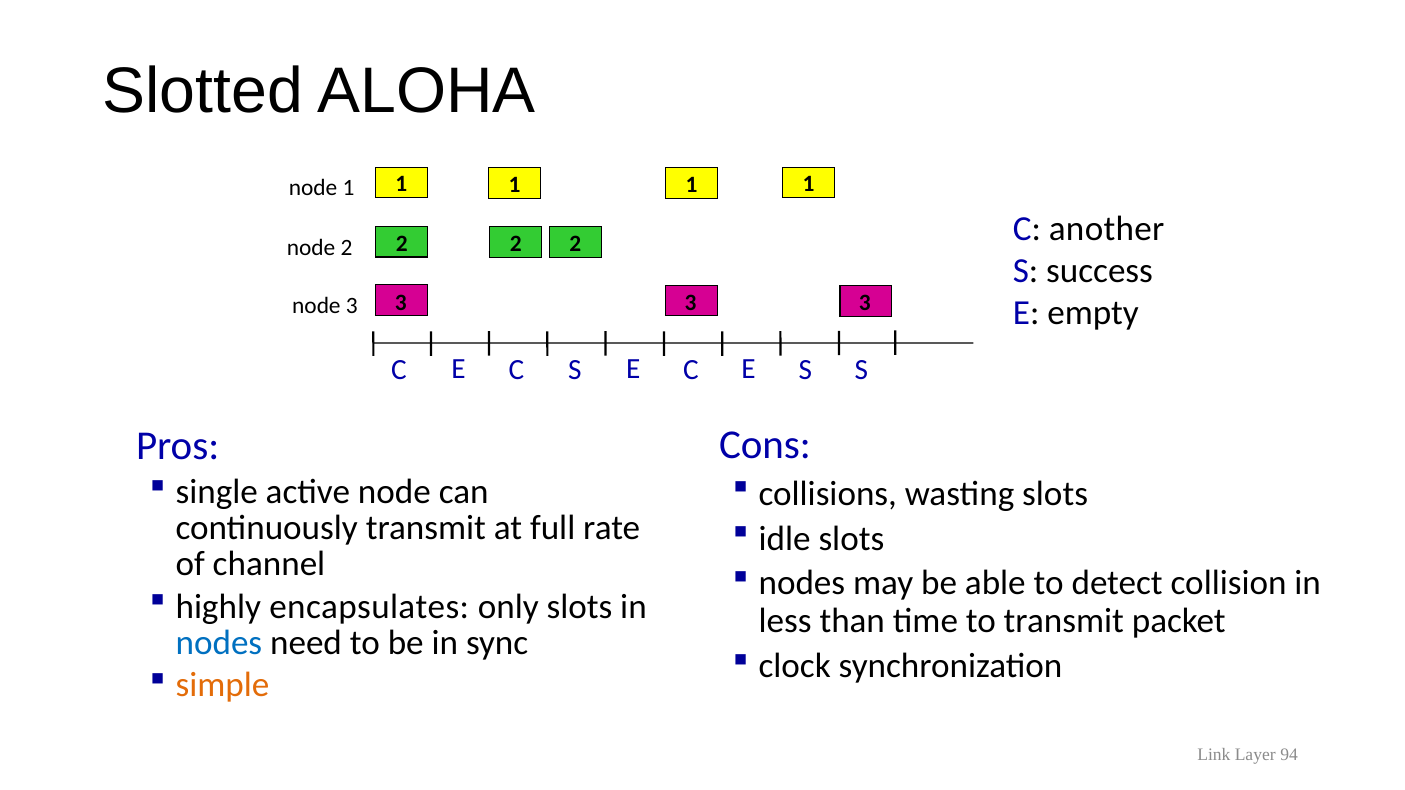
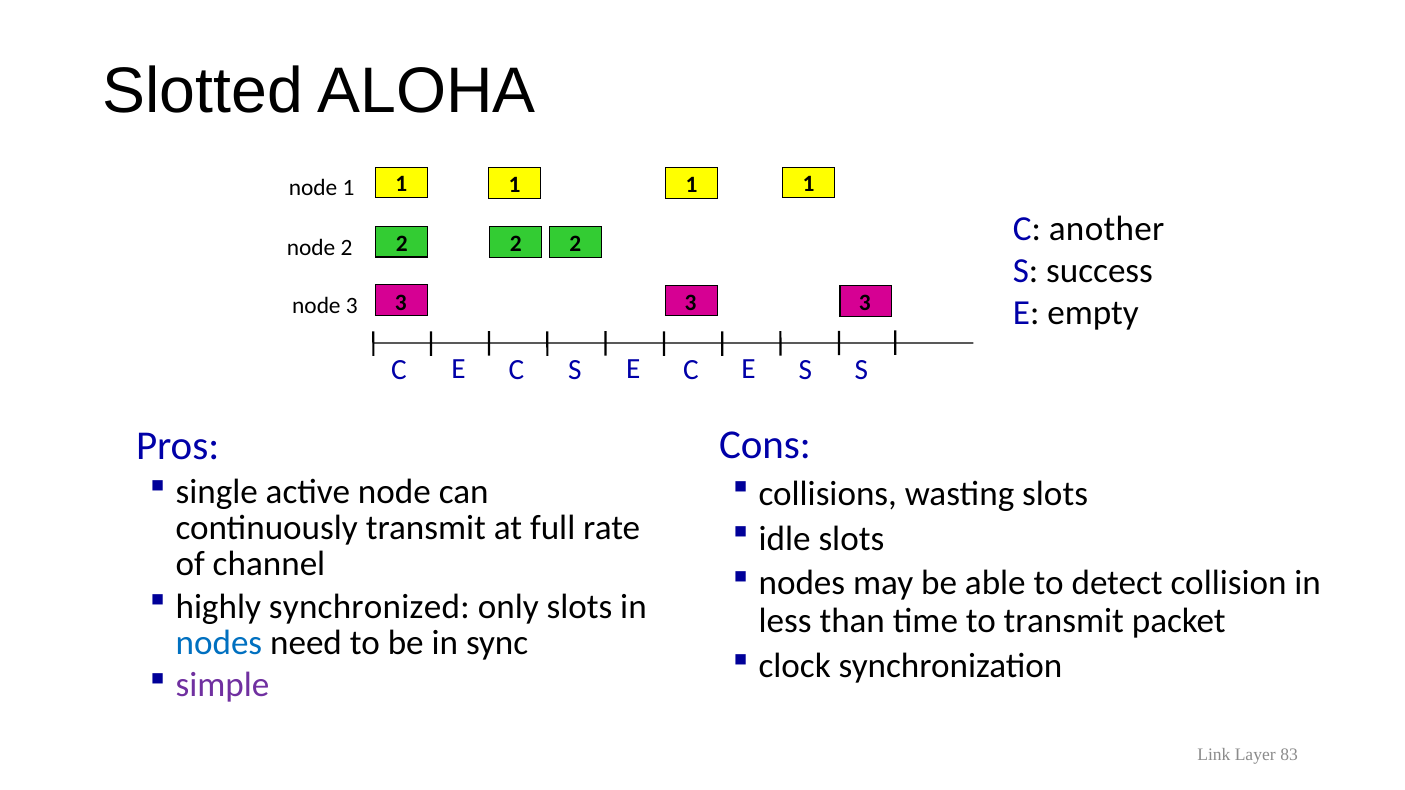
encapsulates: encapsulates -> synchronized
simple colour: orange -> purple
94: 94 -> 83
